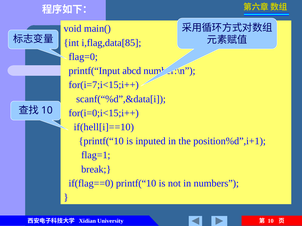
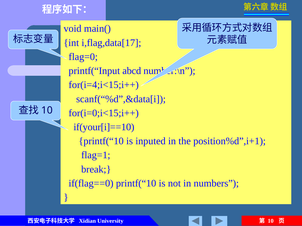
i,flag,data[85: i,flag,data[85 -> i,flag,data[17
for(i=7;i<15;i++: for(i=7;i<15;i++ -> for(i=4;i<15;i++
if(hell[i]==10: if(hell[i]==10 -> if(your[i]==10
